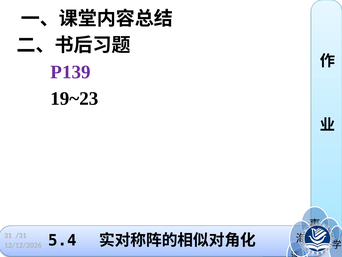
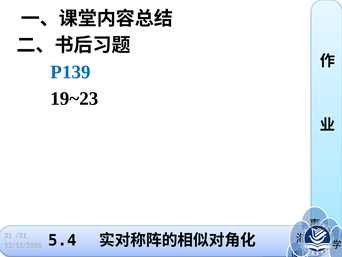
P139 colour: purple -> blue
